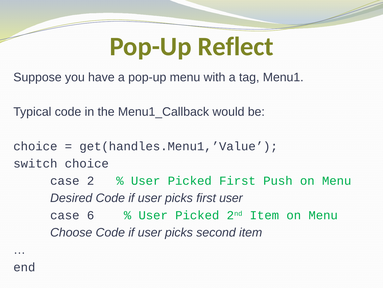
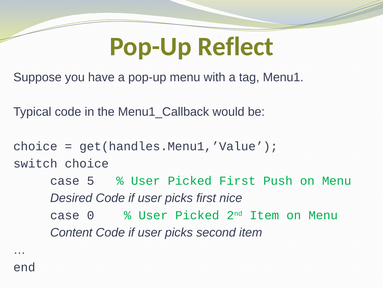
2: 2 -> 5
first user: user -> nice
6: 6 -> 0
Choose: Choose -> Content
